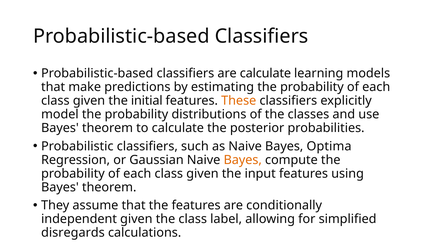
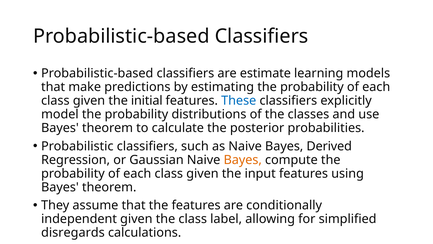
are calculate: calculate -> estimate
These colour: orange -> blue
Optima: Optima -> Derived
